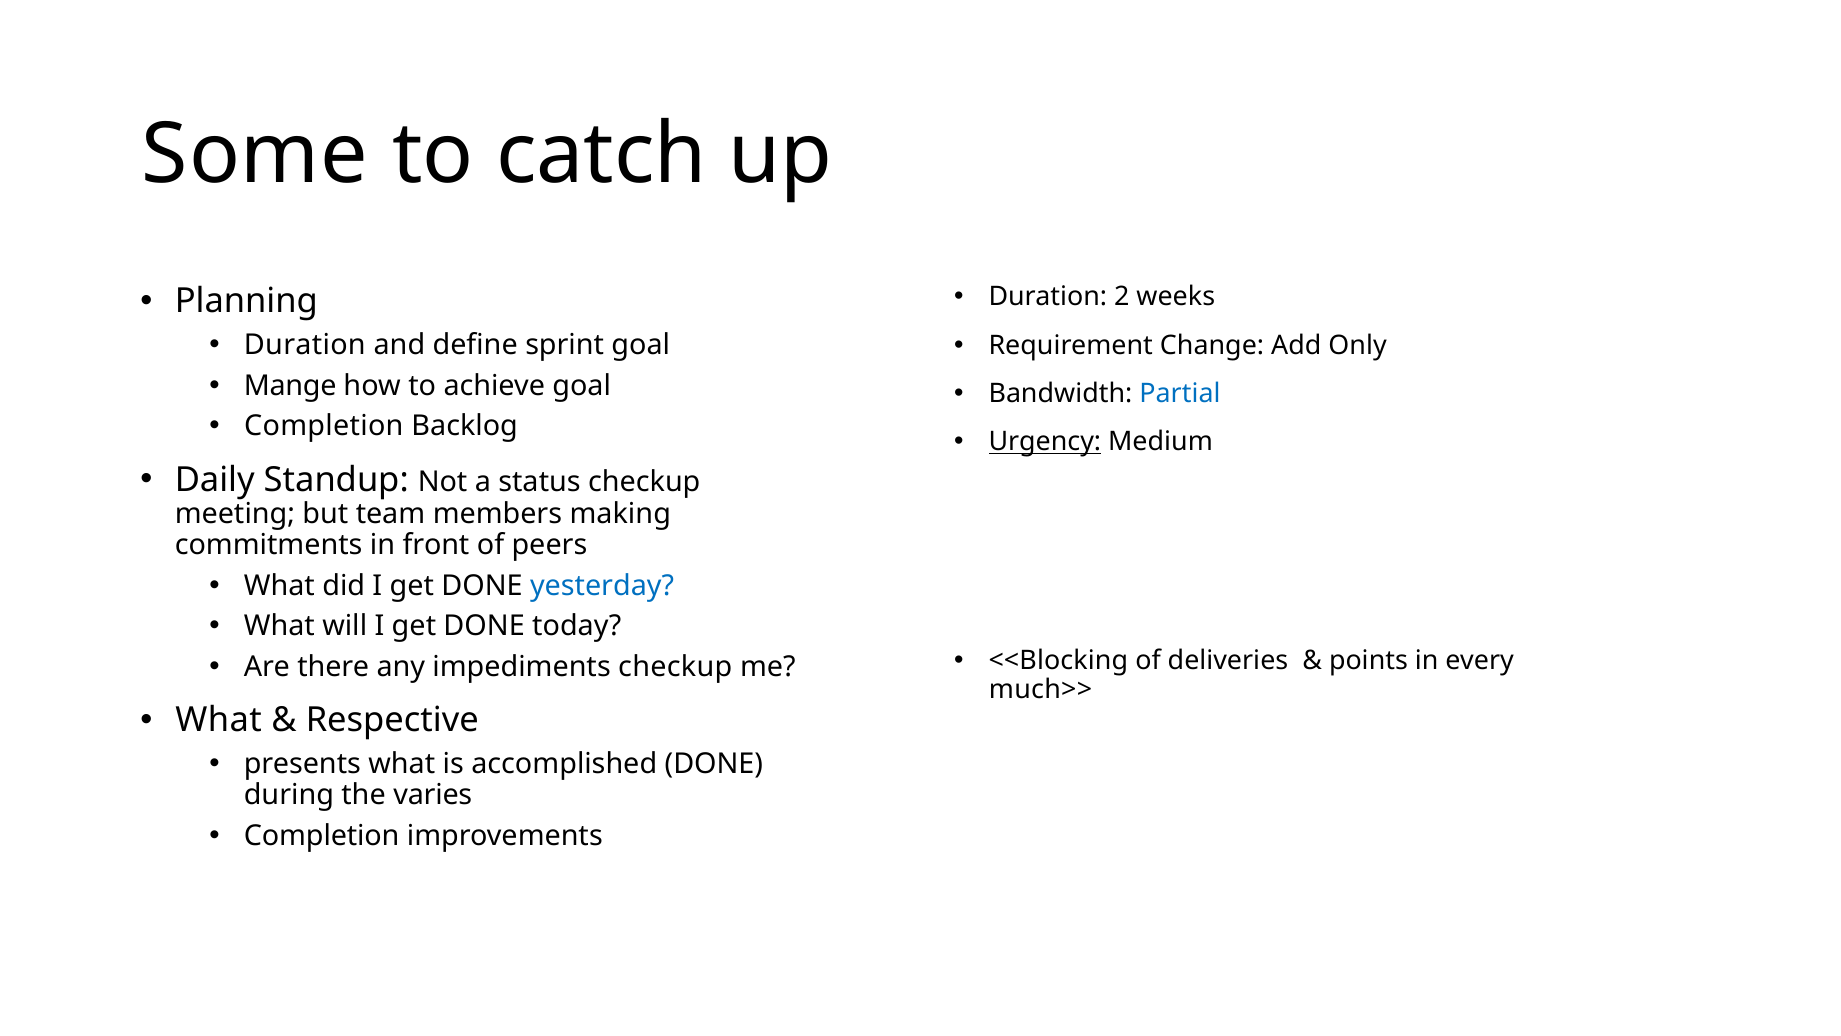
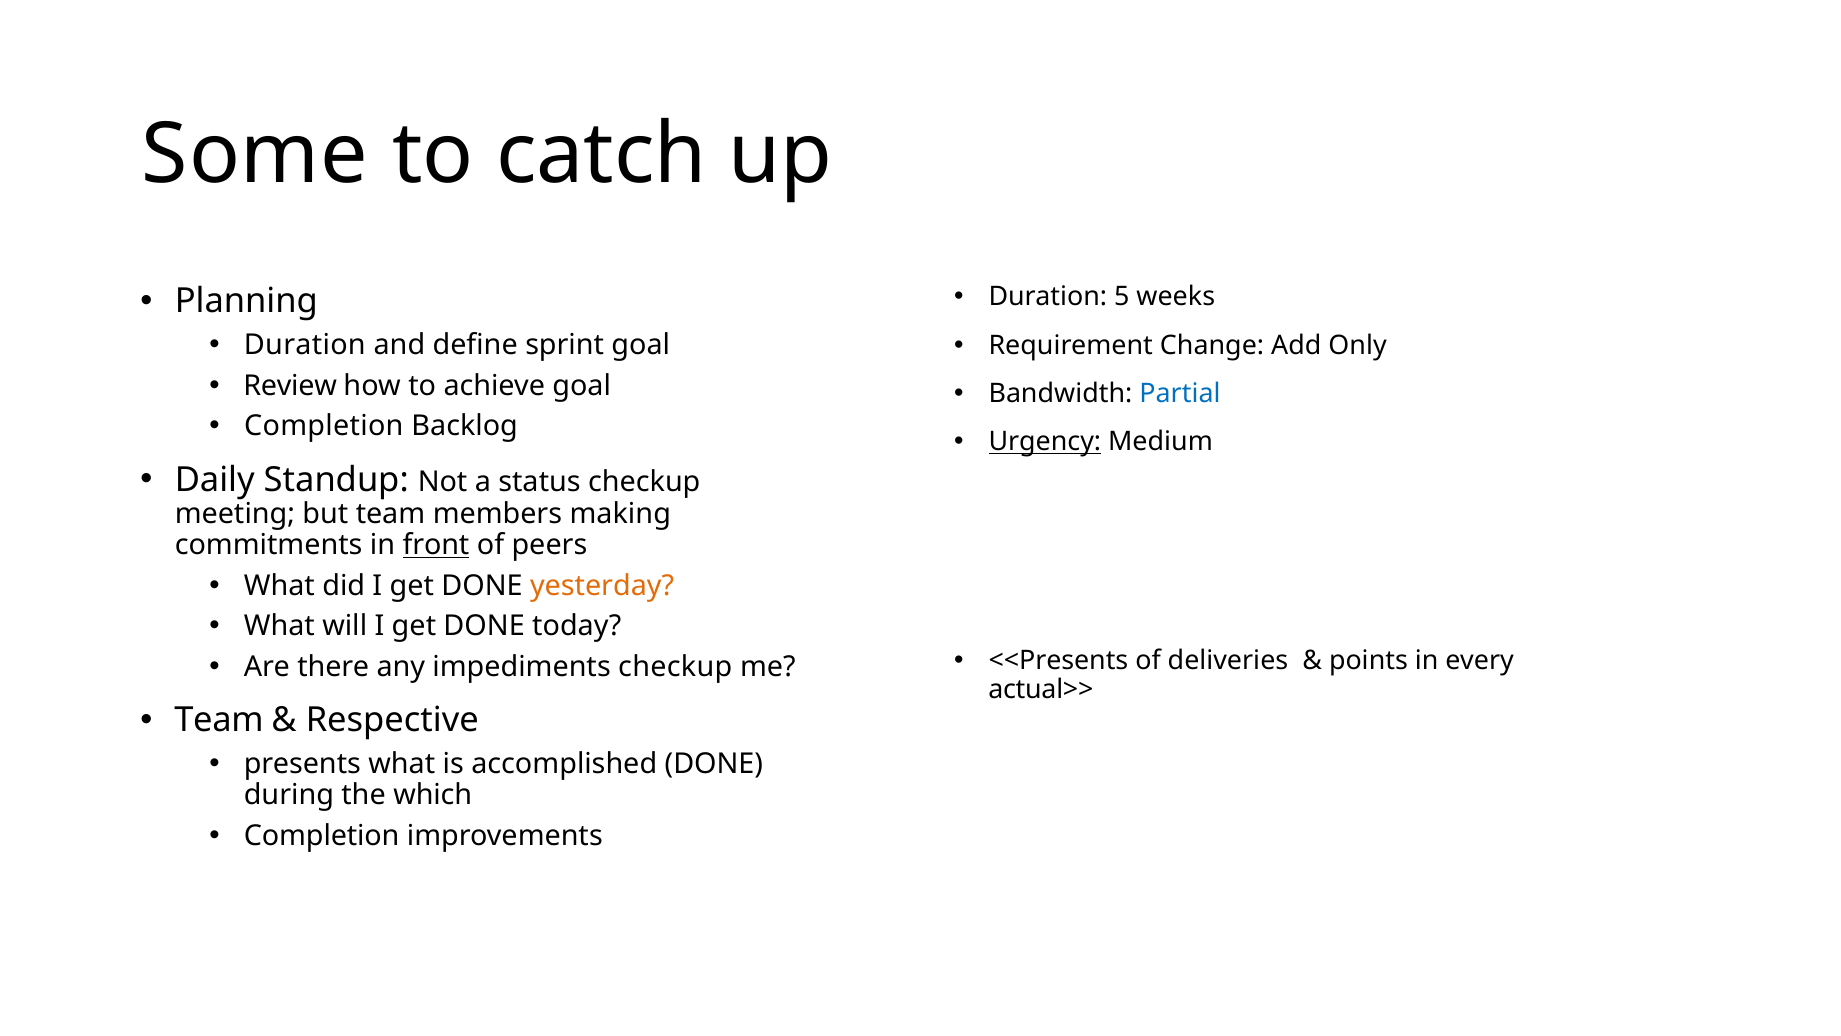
2: 2 -> 5
Mange: Mange -> Review
front underline: none -> present
yesterday colour: blue -> orange
<<Blocking: <<Blocking -> <<Presents
much>>: much>> -> actual>>
What at (219, 720): What -> Team
varies: varies -> which
